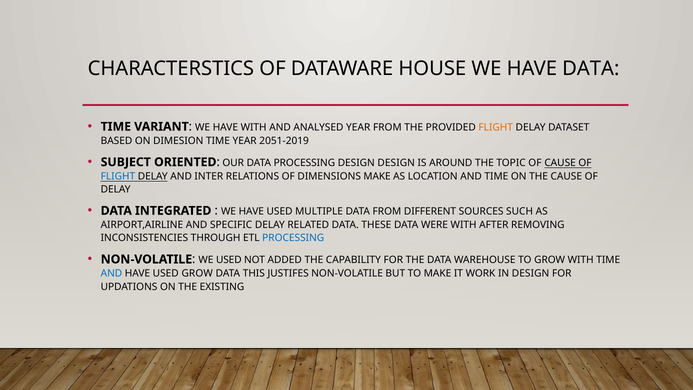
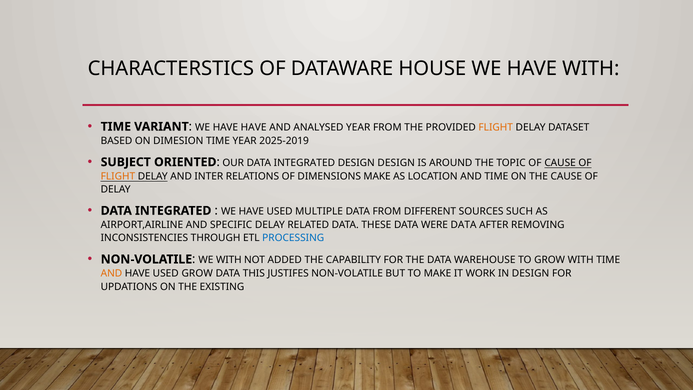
HAVE DATA: DATA -> WITH
HAVE WITH: WITH -> HAVE
2051-2019: 2051-2019 -> 2025-2019
OUR DATA PROCESSING: PROCESSING -> INTEGRATED
FLIGHT at (118, 176) colour: blue -> orange
WERE WITH: WITH -> DATA
WE USED: USED -> WITH
AND at (111, 273) colour: blue -> orange
